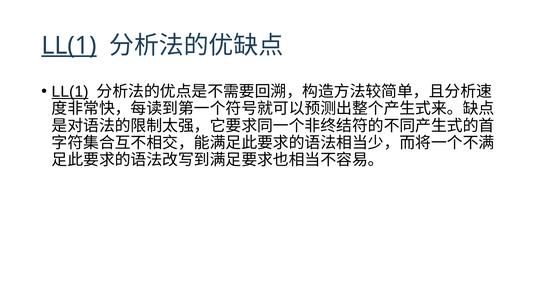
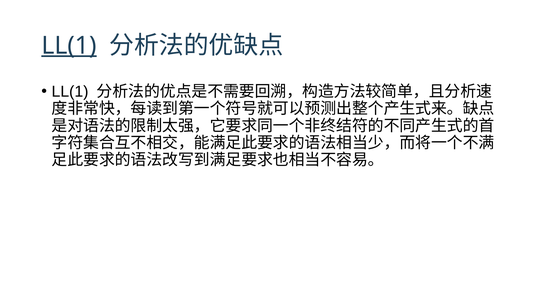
LL(1 at (70, 92) underline: present -> none
